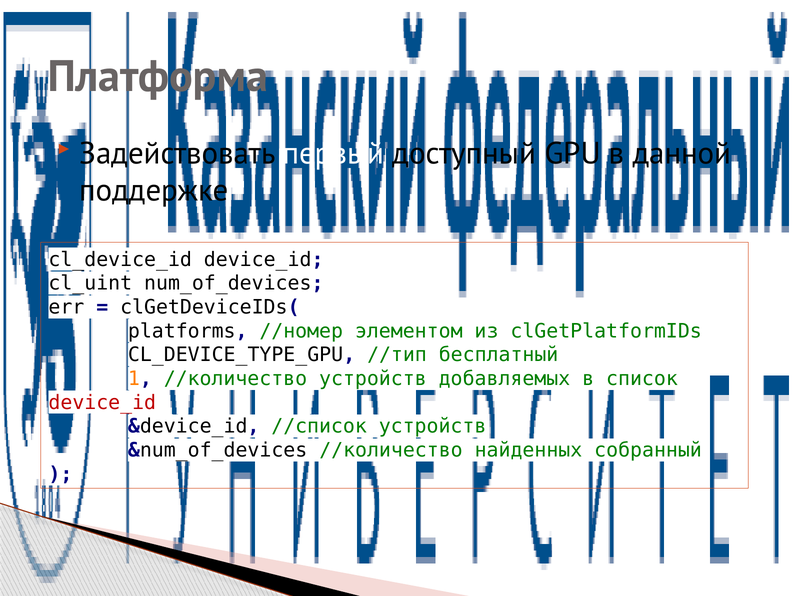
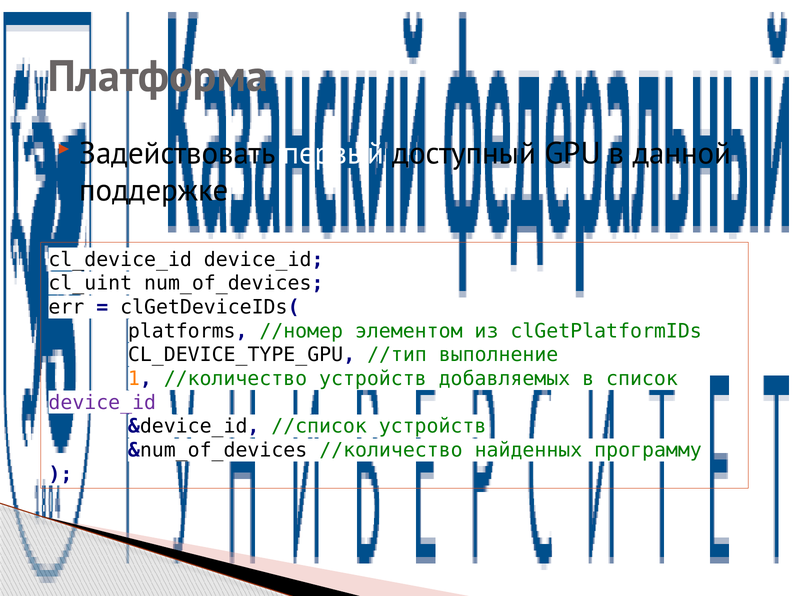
бесплатный: бесплатный -> выполнение
device_id at (102, 403) colour: red -> purple
собранный: собранный -> программу
